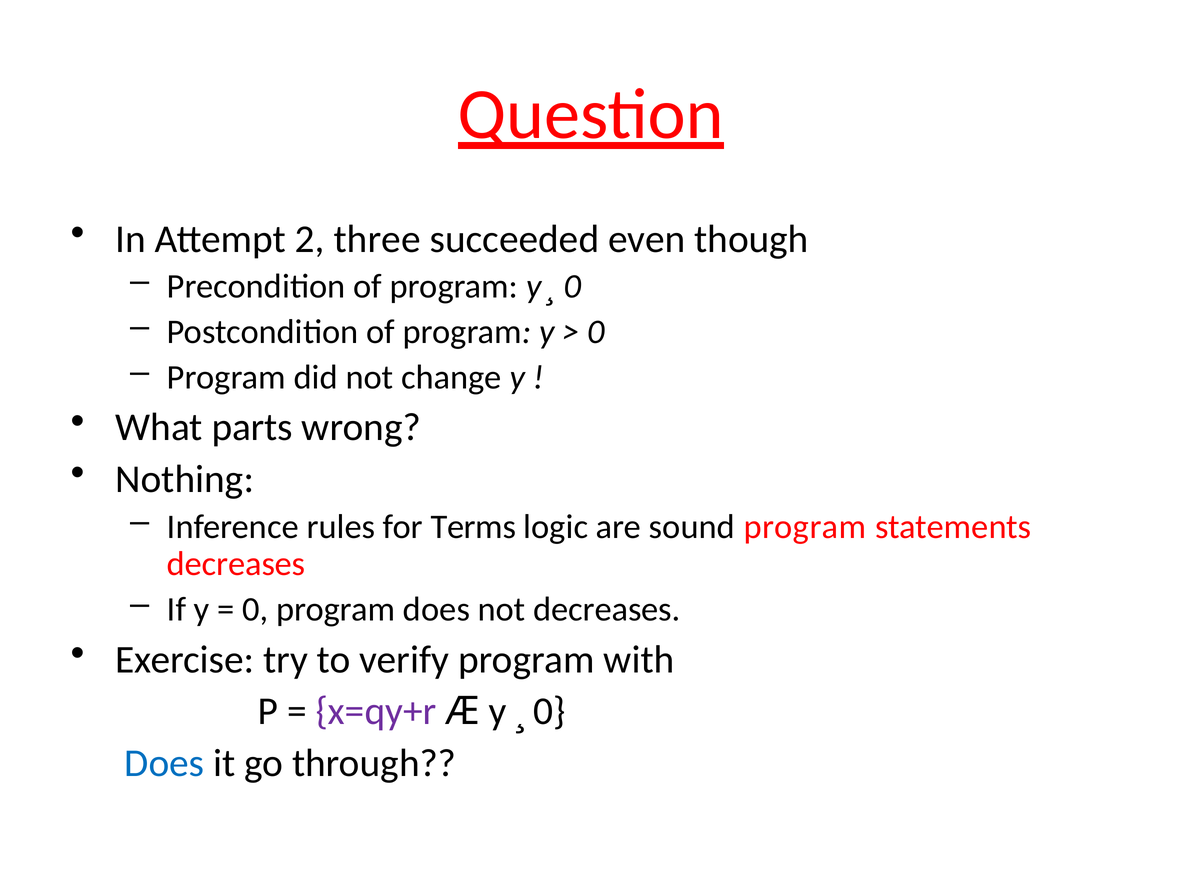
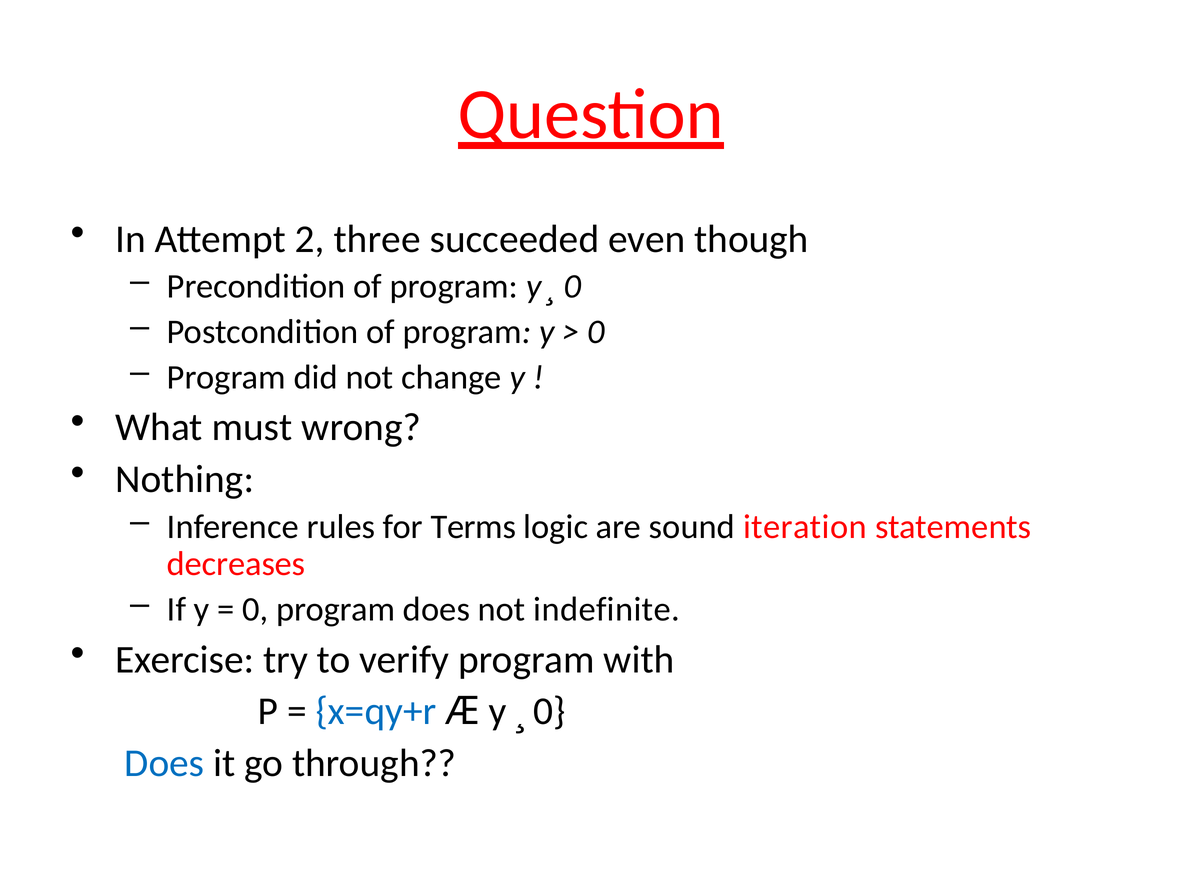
parts: parts -> must
sound program: program -> iteration
not decreases: decreases -> indefinite
x=qy+r colour: purple -> blue
